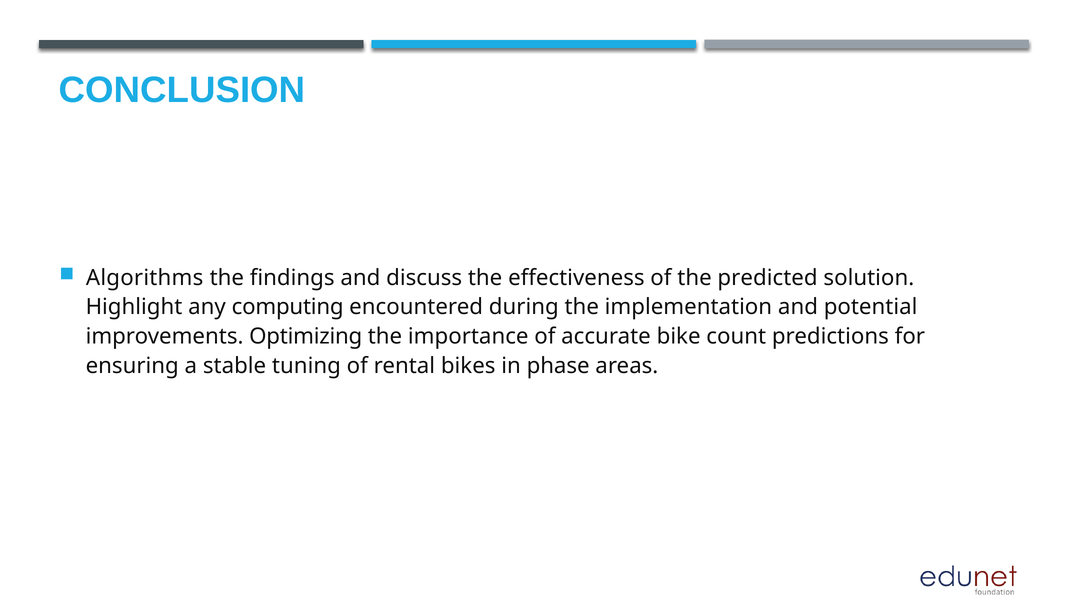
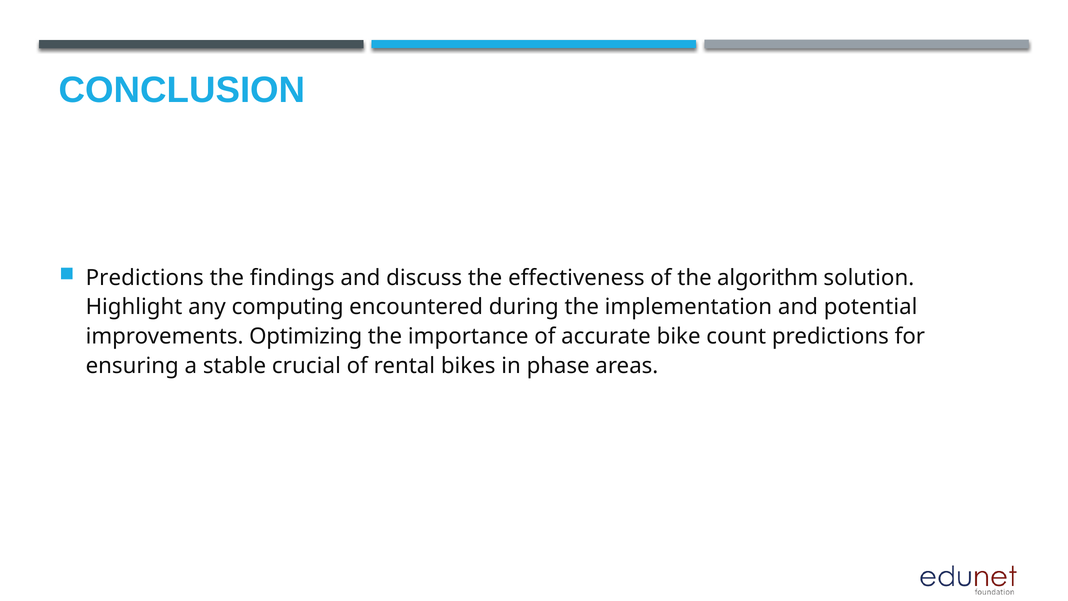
Algorithms at (145, 278): Algorithms -> Predictions
predicted: predicted -> algorithm
tuning: tuning -> crucial
